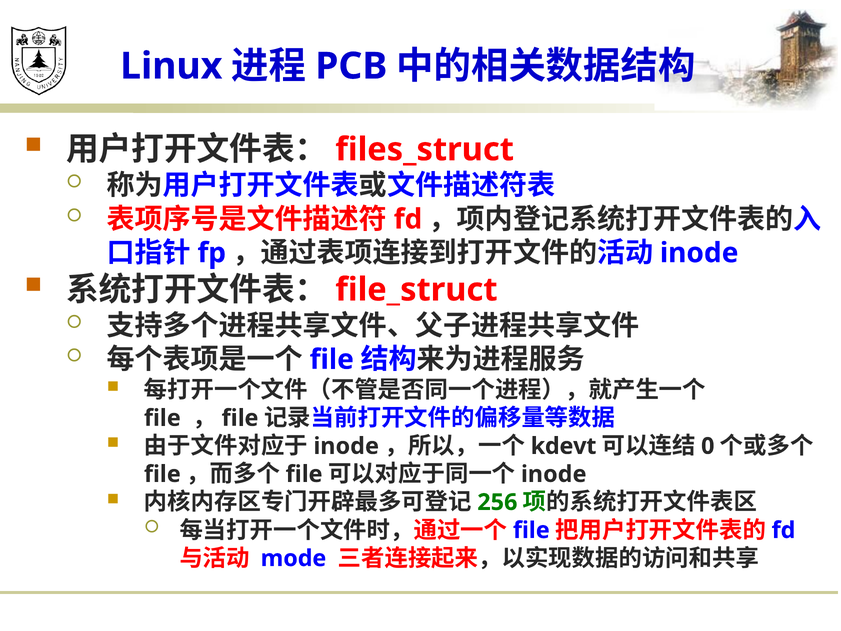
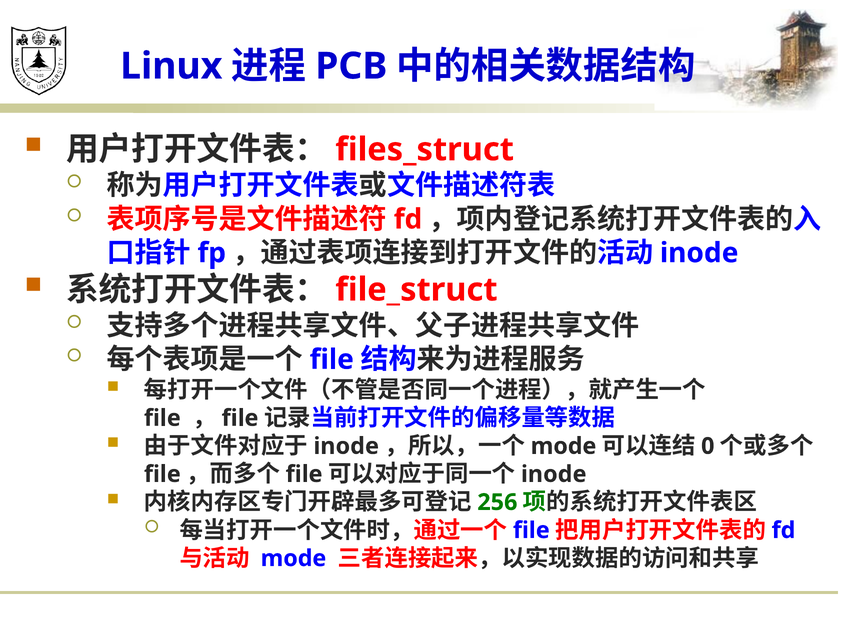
kdevt at (564, 446): kdevt -> mode
